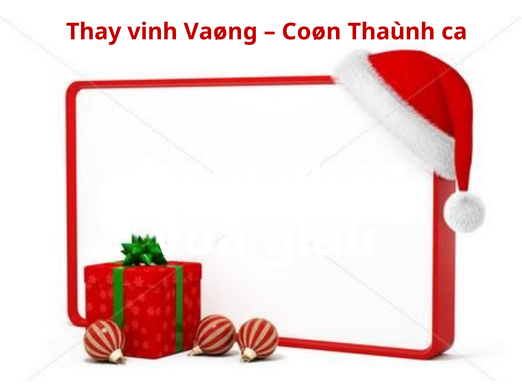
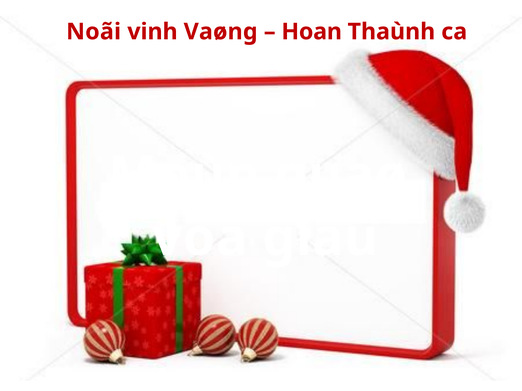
Thay: Thay -> Noãi
Coøn: Coøn -> Hoan
